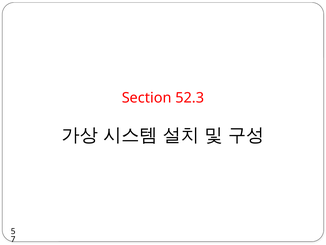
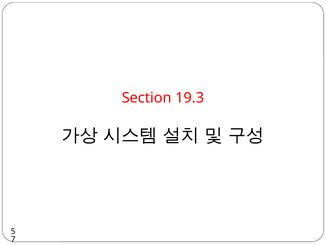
52.3: 52.3 -> 19.3
